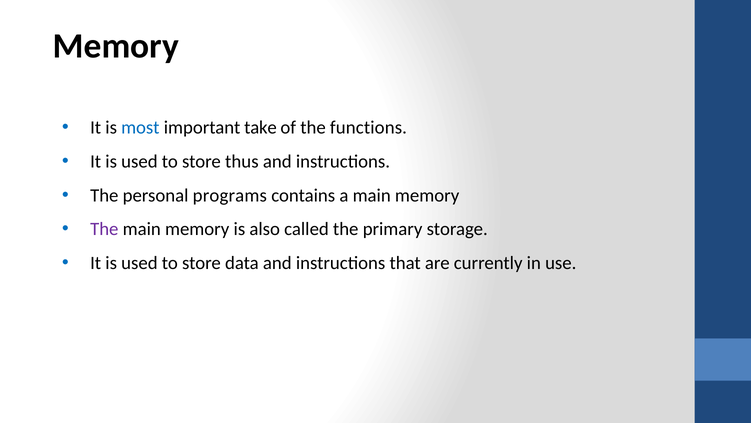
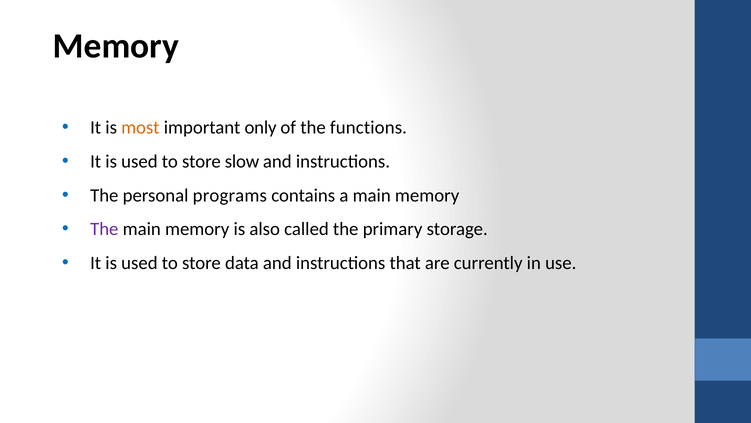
most colour: blue -> orange
take: take -> only
thus: thus -> slow
